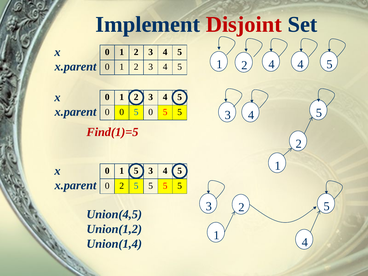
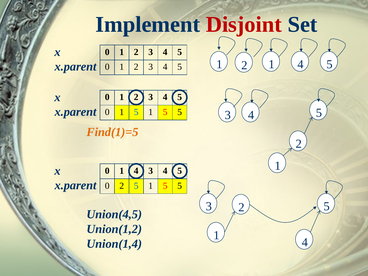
2 4: 4 -> 1
0 at (122, 112): 0 -> 1
0 at (151, 112): 0 -> 1
Find(1)=5 colour: red -> orange
0 1 5: 5 -> 4
2 5 5: 5 -> 1
